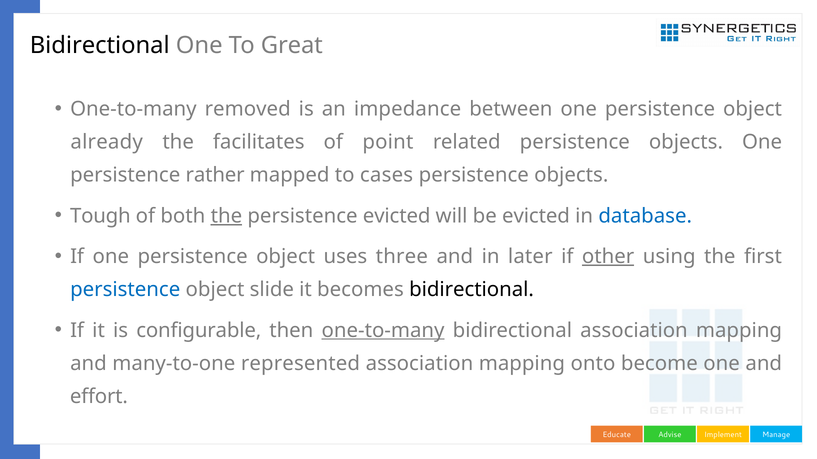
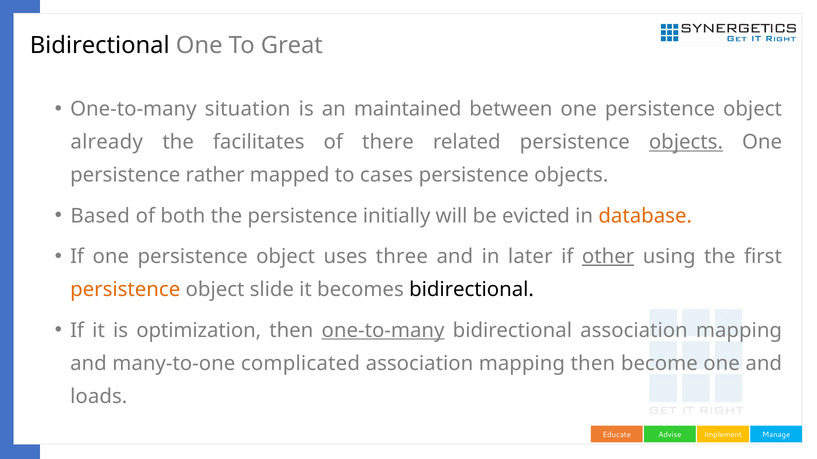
removed: removed -> situation
impedance: impedance -> maintained
point: point -> there
objects at (686, 142) underline: none -> present
Tough: Tough -> Based
the at (226, 216) underline: present -> none
persistence evicted: evicted -> initially
database colour: blue -> orange
persistence at (125, 290) colour: blue -> orange
configurable: configurable -> optimization
represented: represented -> complicated
mapping onto: onto -> then
effort: effort -> loads
